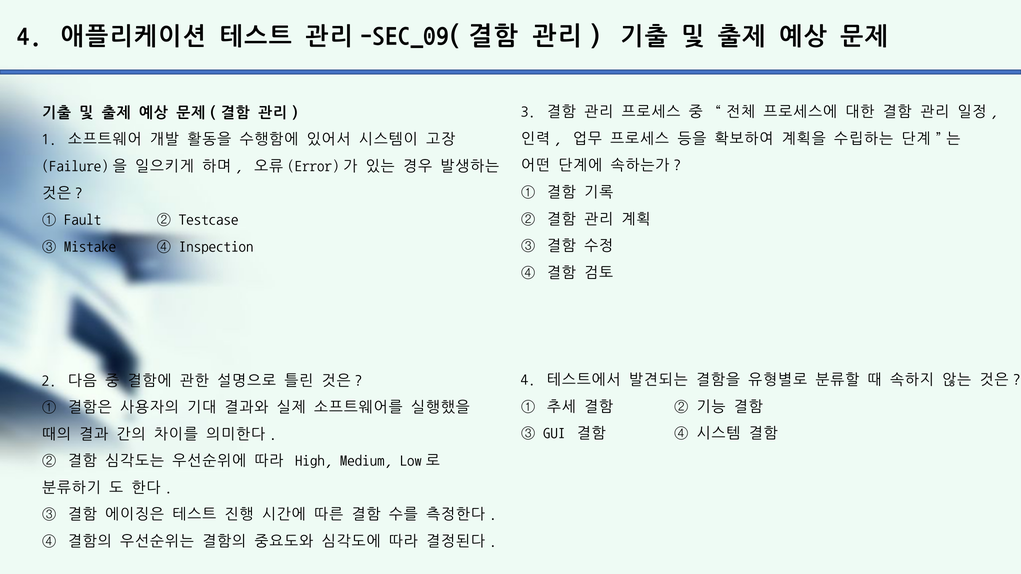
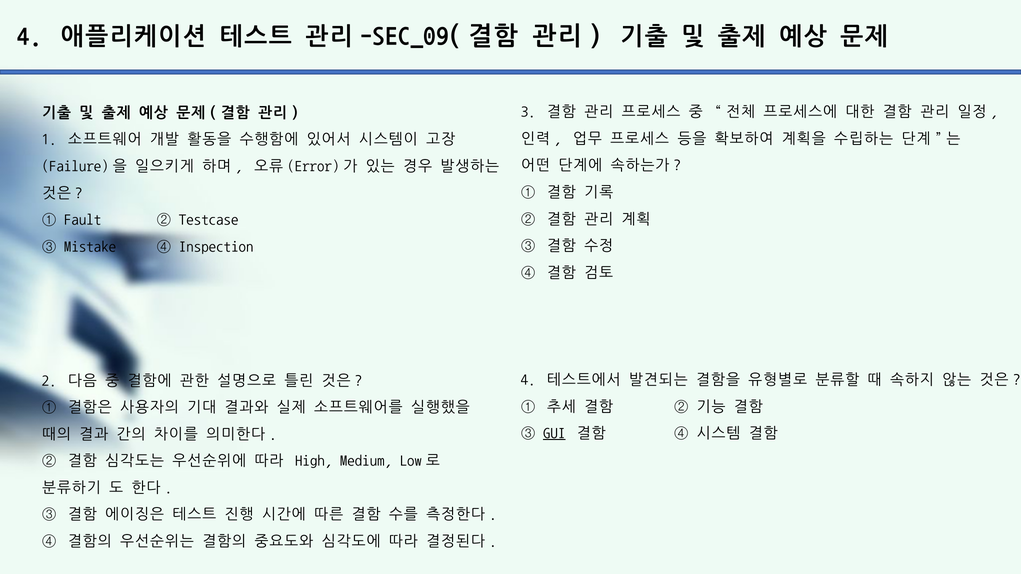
GUI underline: none -> present
